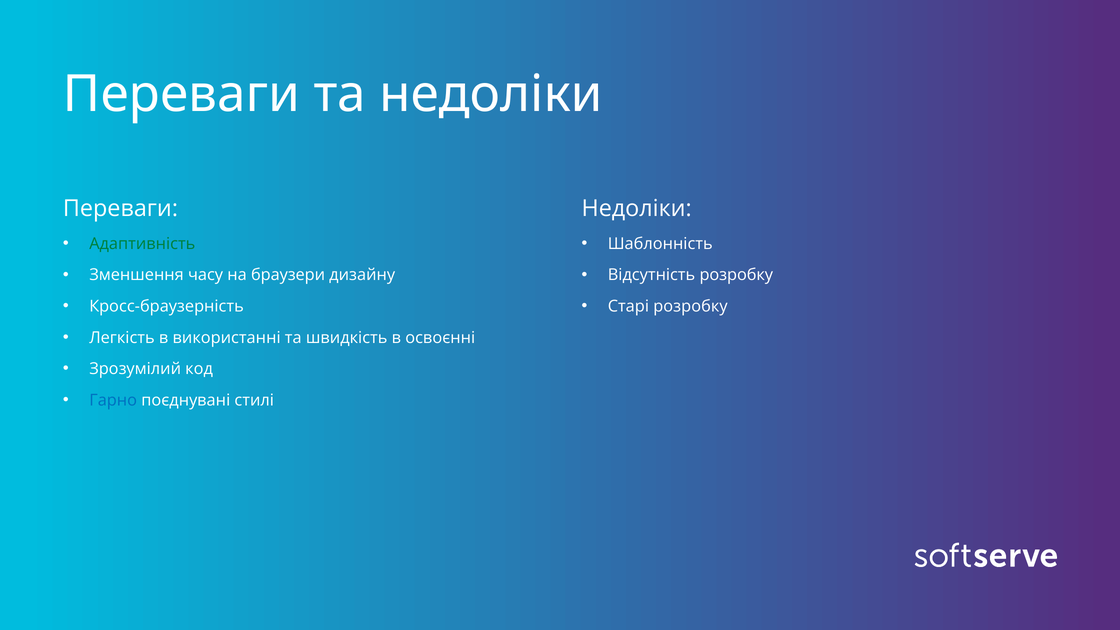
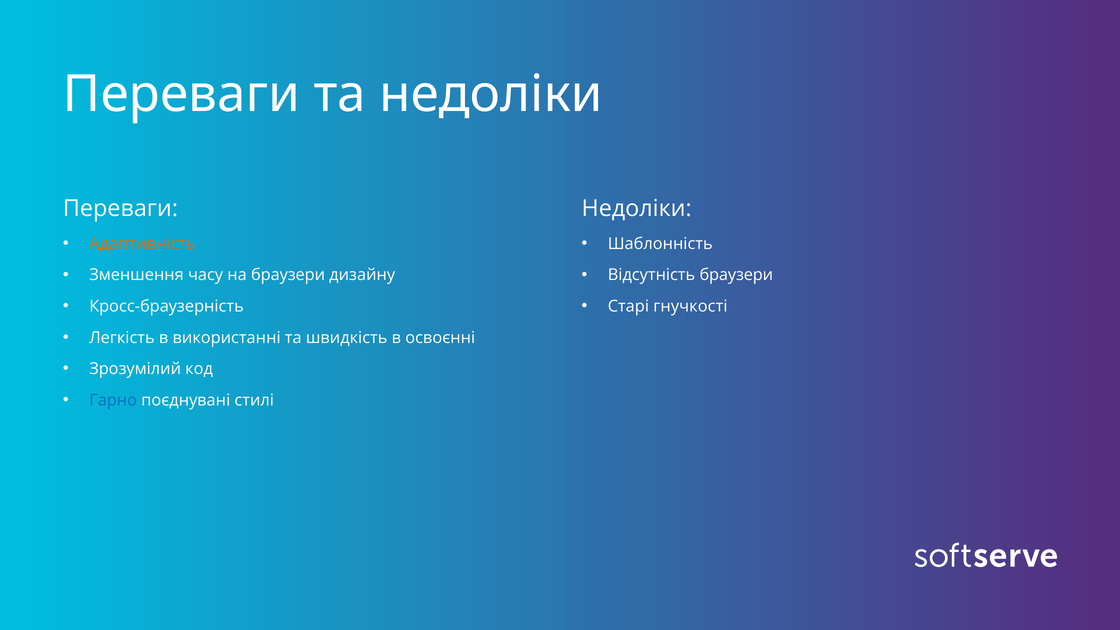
Адаптивність colour: green -> orange
Відсутність розробку: розробку -> браузери
Старі розробку: розробку -> гнучкості
